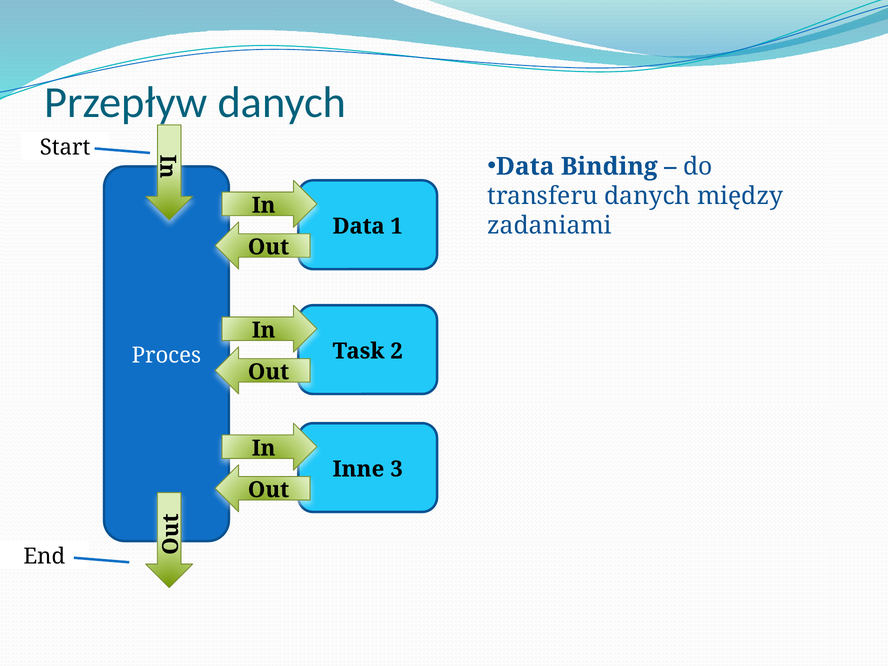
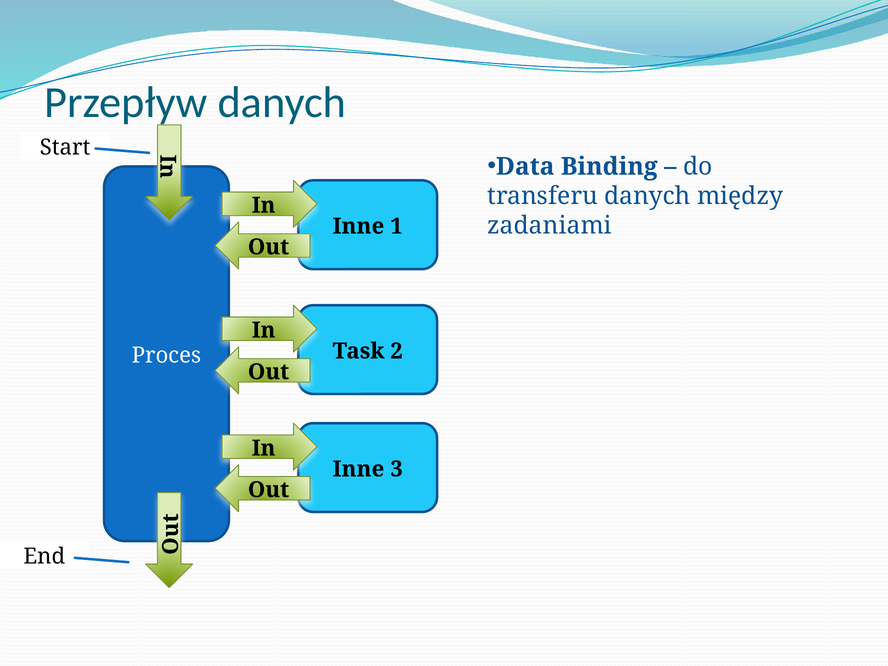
Data at (359, 226): Data -> Inne
